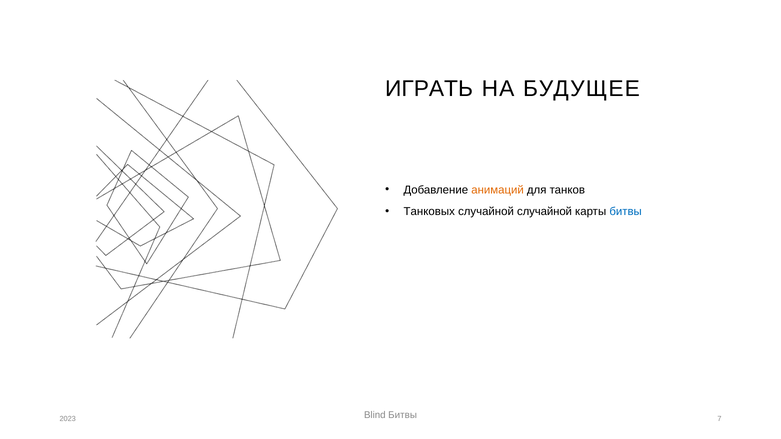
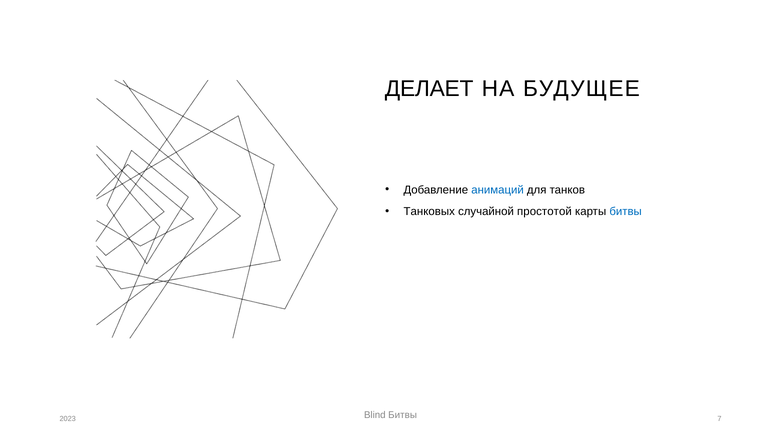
ИГРАТЬ: ИГРАТЬ -> ДЕЛАЕТ
анимаций colour: orange -> blue
случайной случайной: случайной -> простотой
